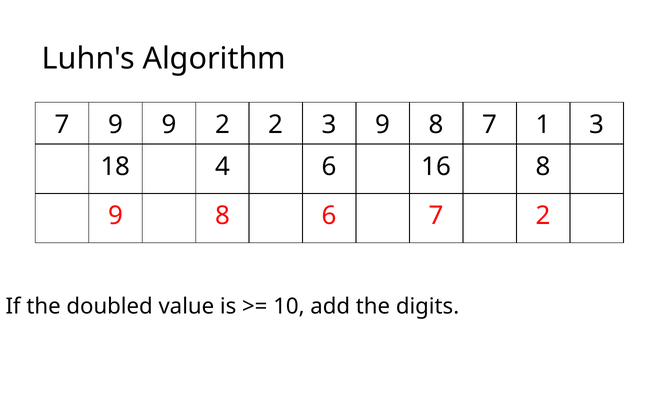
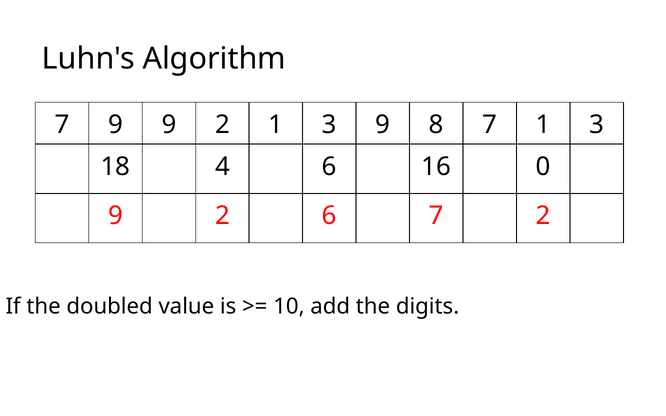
2 2: 2 -> 1
16 8: 8 -> 0
8 at (222, 216): 8 -> 2
